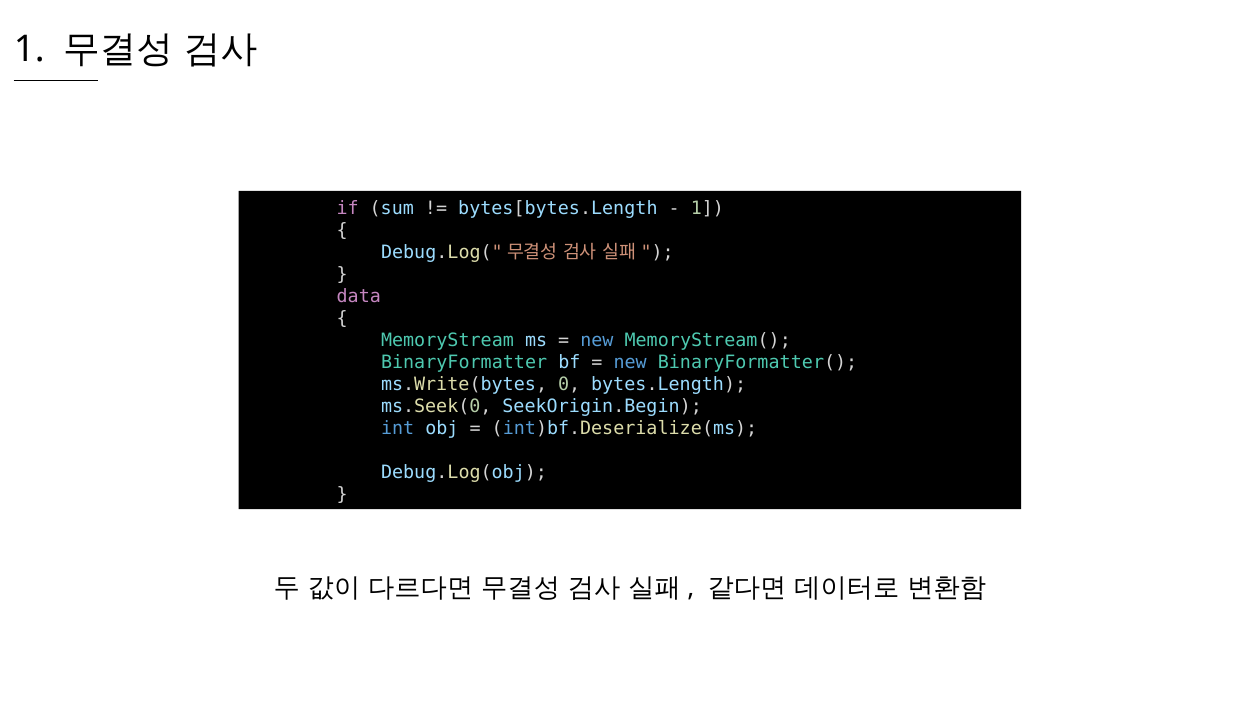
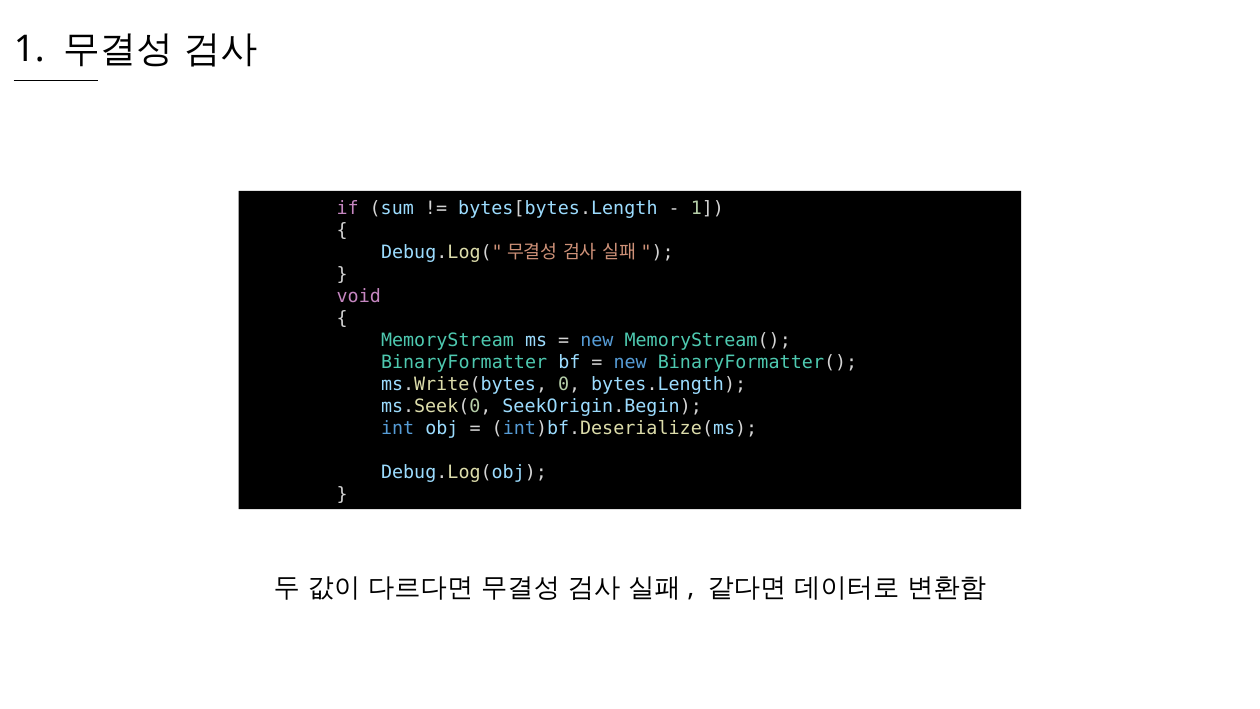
data: data -> void
